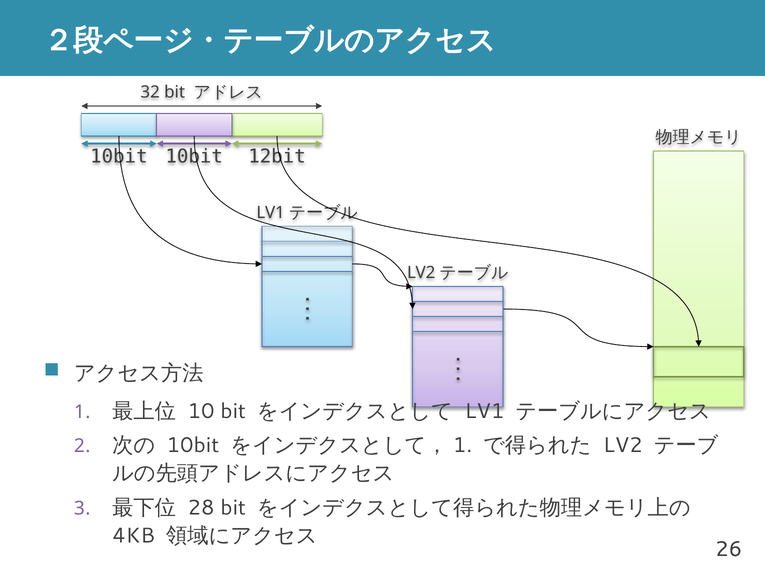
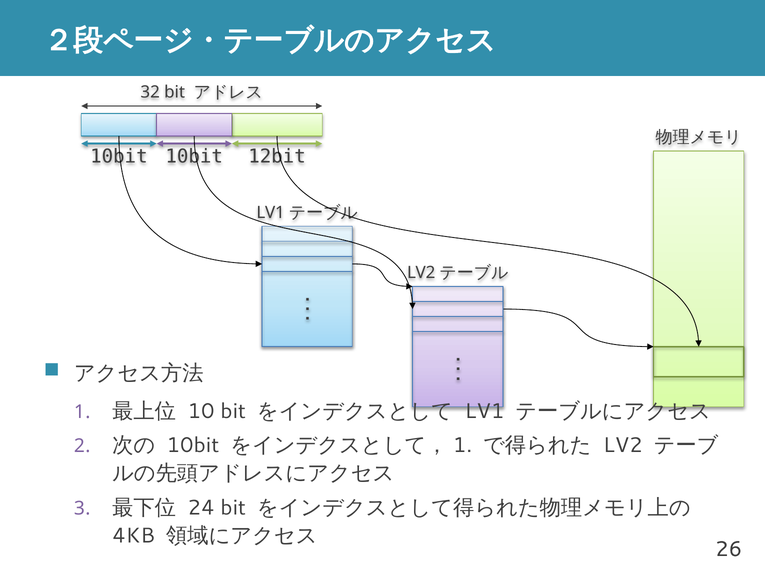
28: 28 -> 24
